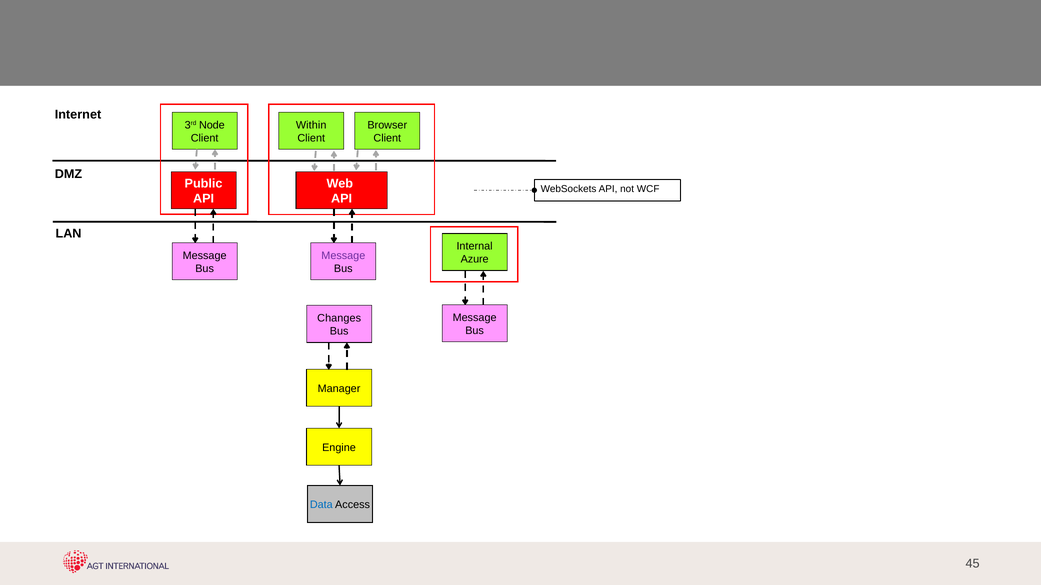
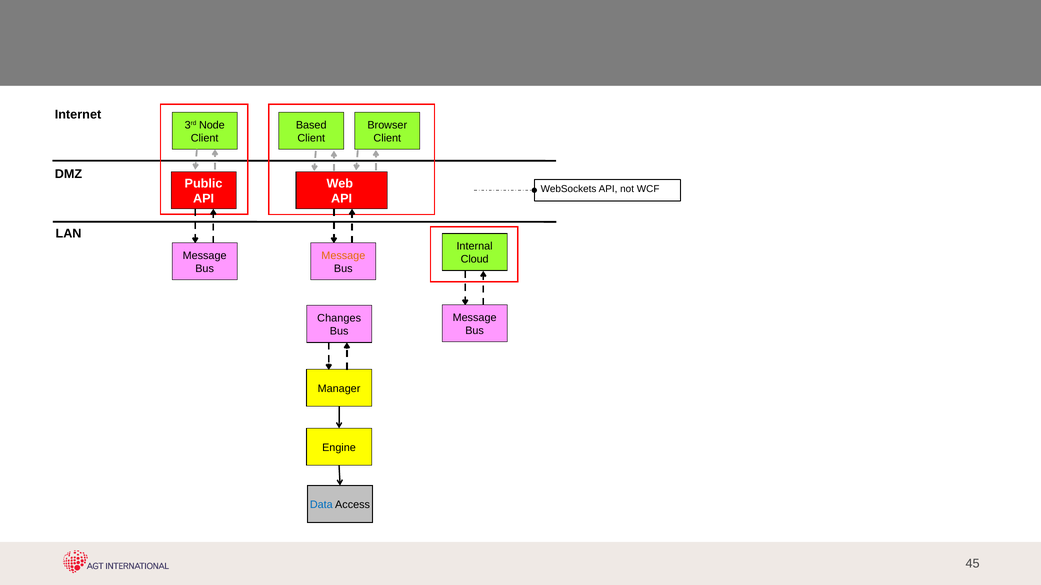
Within: Within -> Based
Message at (343, 256) colour: purple -> orange
Azure: Azure -> Cloud
